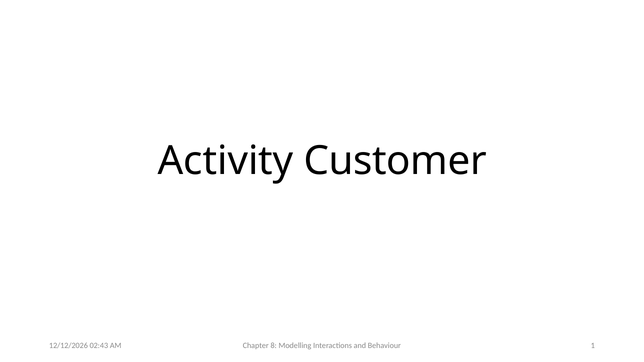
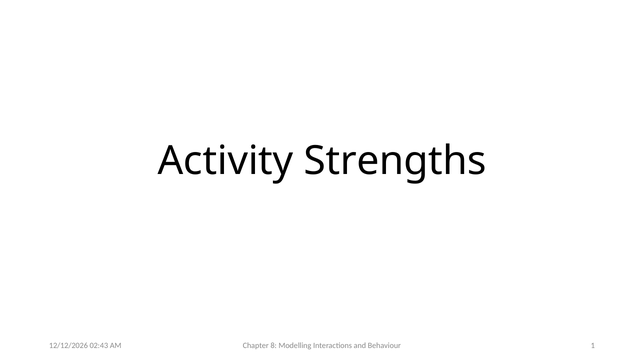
Customer: Customer -> Strengths
